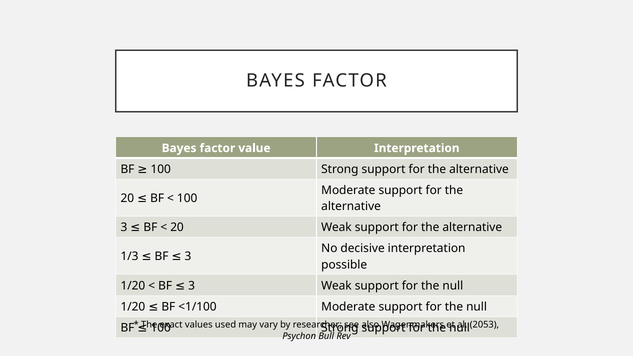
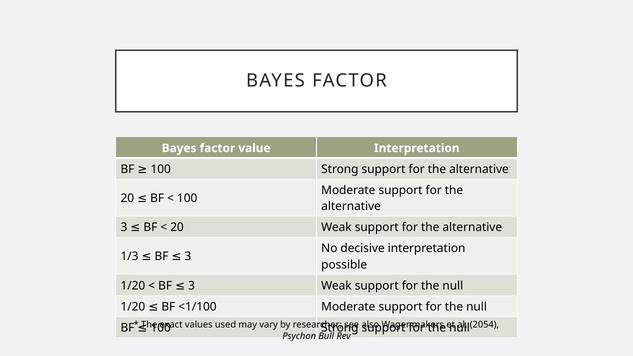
2053: 2053 -> 2054
